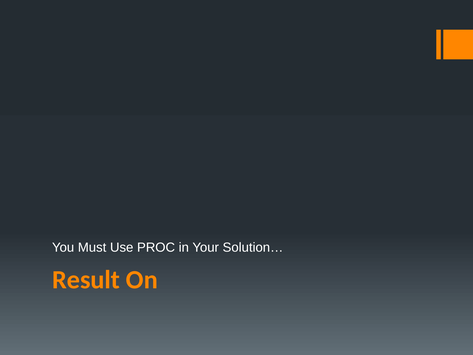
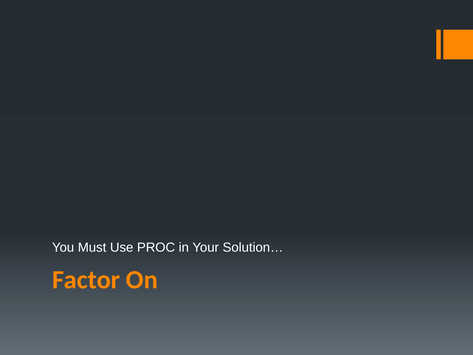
Result: Result -> Factor
